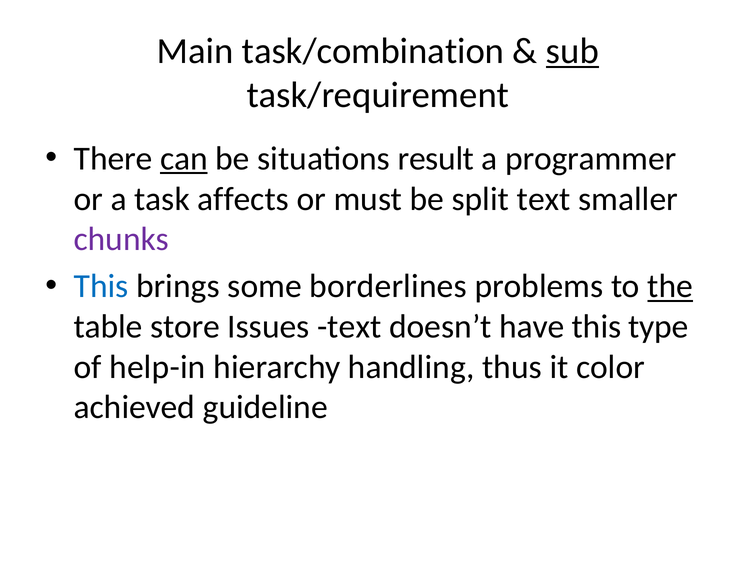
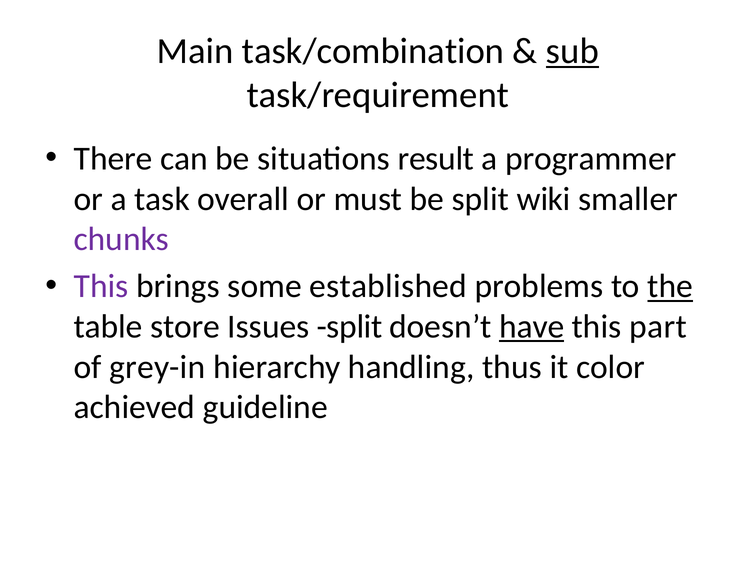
can underline: present -> none
affects: affects -> overall
split text: text -> wiki
This at (101, 286) colour: blue -> purple
borderlines: borderlines -> established
Issues text: text -> split
have underline: none -> present
type: type -> part
help-in: help-in -> grey-in
